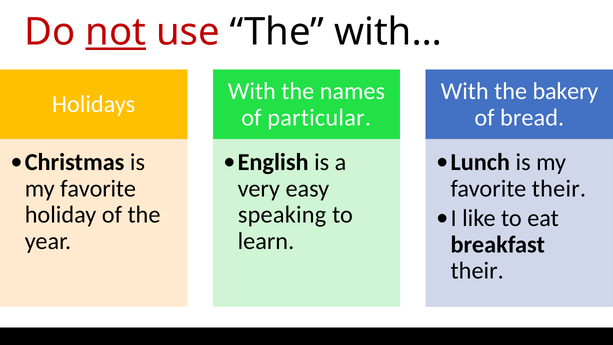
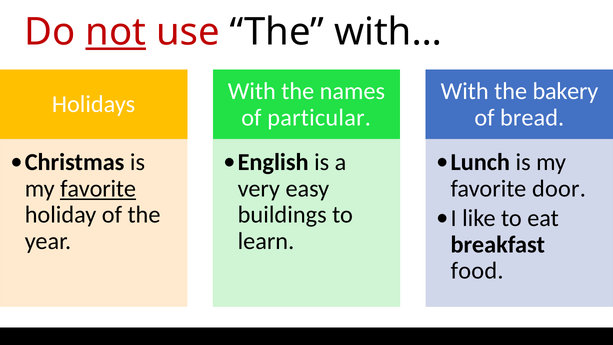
favorite at (98, 189) underline: none -> present
favorite their: their -> door
speaking: speaking -> buildings
their at (477, 271): their -> food
